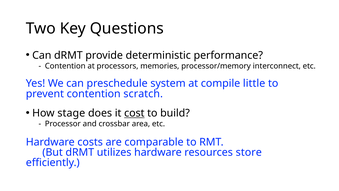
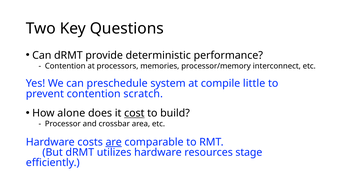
stage: stage -> alone
are underline: none -> present
store: store -> stage
